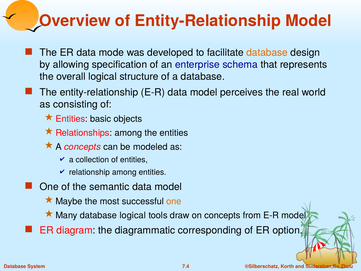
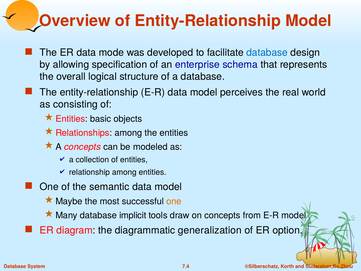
database at (267, 53) colour: orange -> blue
database logical: logical -> implicit
corresponding: corresponding -> generalization
